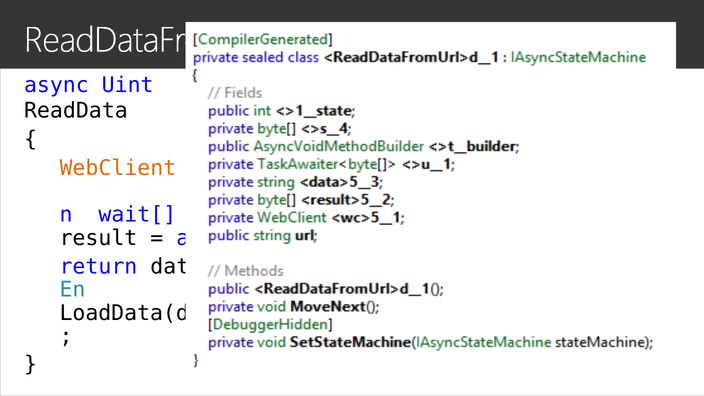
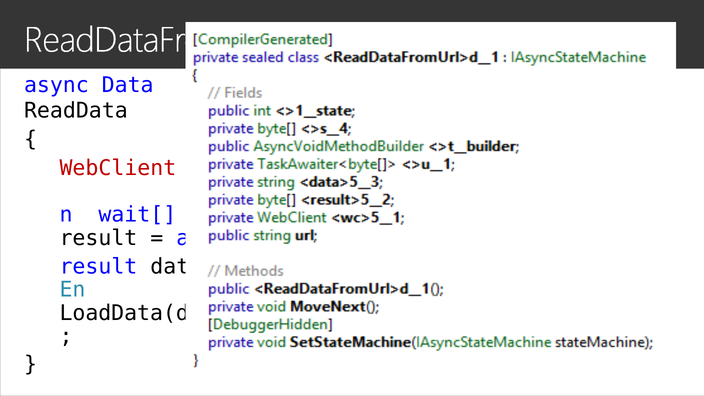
async Uint: Uint -> Data
WebClient colour: orange -> red
return at (98, 266): return -> result
